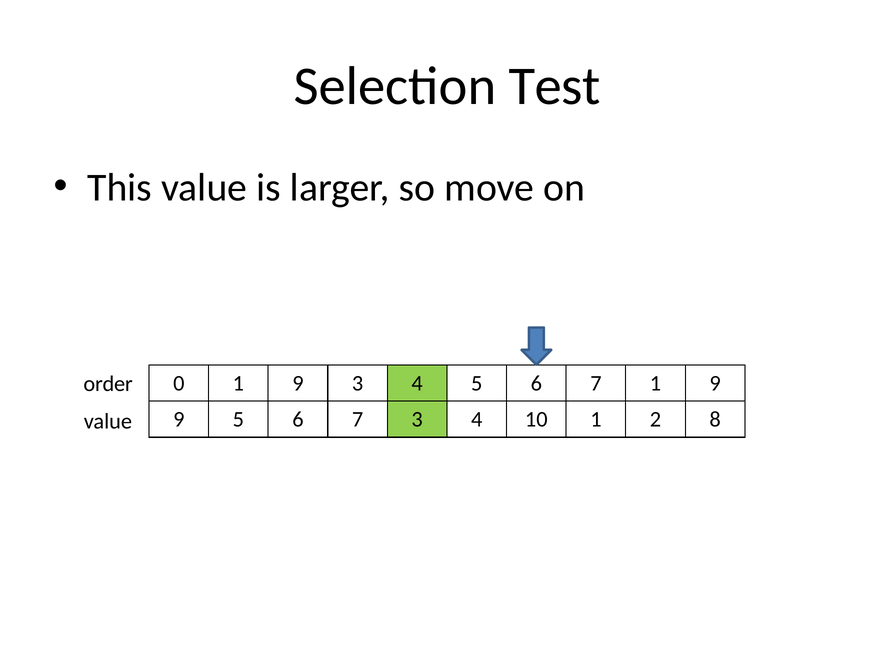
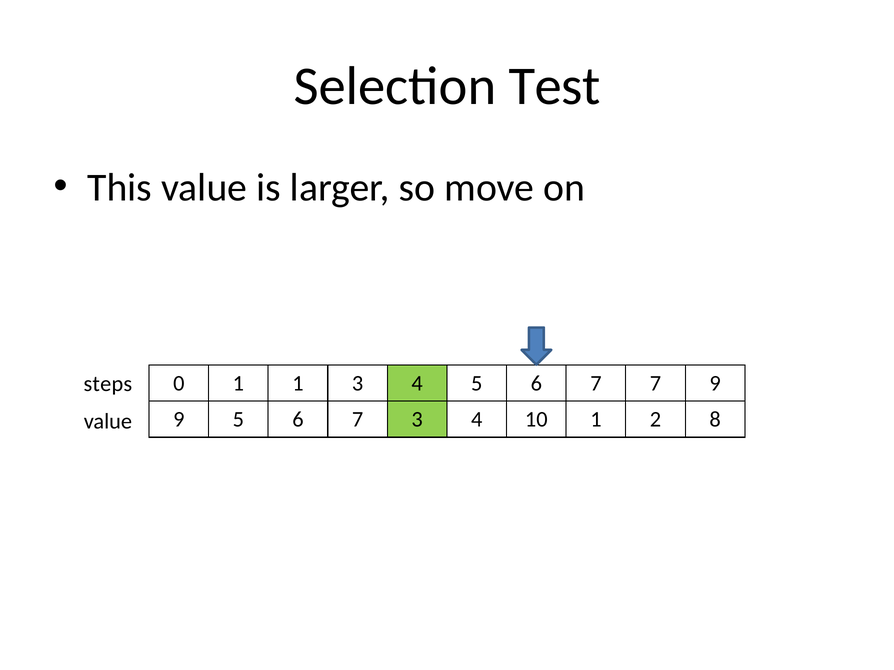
0 1 9: 9 -> 1
7 1: 1 -> 7
order: order -> steps
